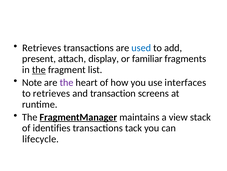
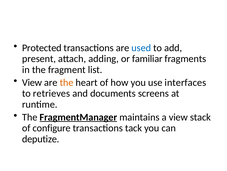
Retrieves at (42, 48): Retrieves -> Protected
display: display -> adding
the at (39, 69) underline: present -> none
Note at (32, 82): Note -> View
the at (67, 82) colour: purple -> orange
transaction: transaction -> documents
identifies: identifies -> configure
lifecycle: lifecycle -> deputize
